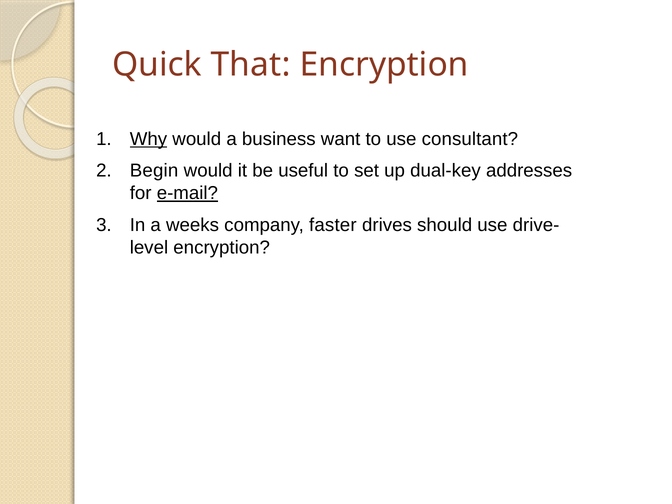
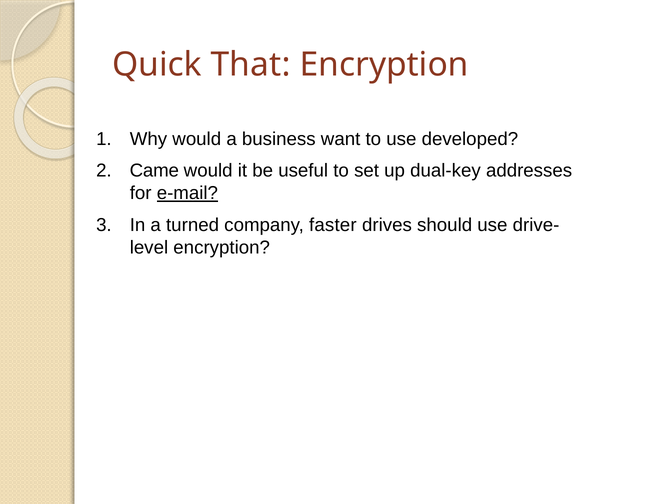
Why underline: present -> none
consultant: consultant -> developed
Begin: Begin -> Came
weeks: weeks -> turned
